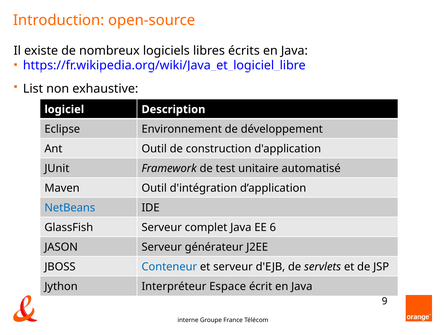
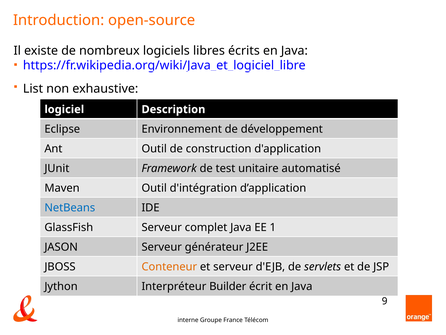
6: 6 -> 1
Conteneur colour: blue -> orange
Espace: Espace -> Builder
